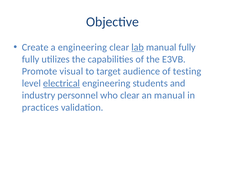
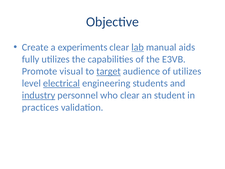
a engineering: engineering -> experiments
manual fully: fully -> aids
target underline: none -> present
of testing: testing -> utilizes
industry underline: none -> present
an manual: manual -> student
